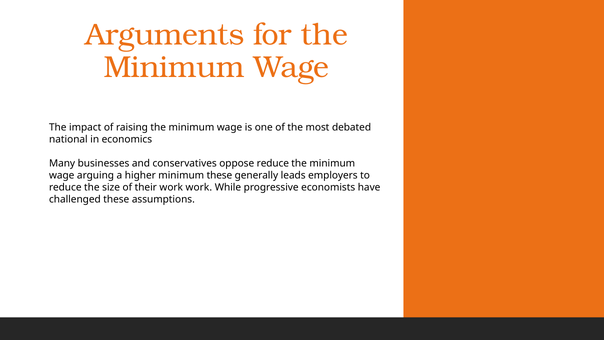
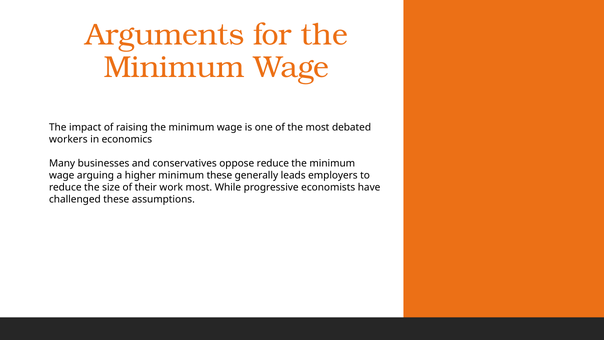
national: national -> workers
work work: work -> most
